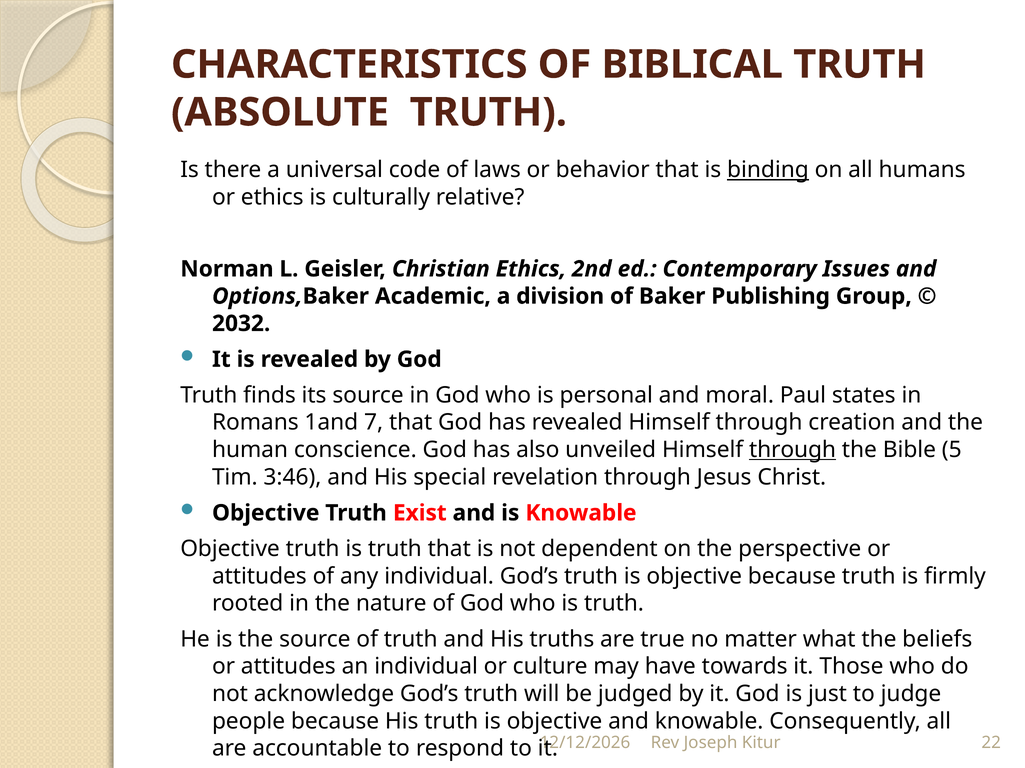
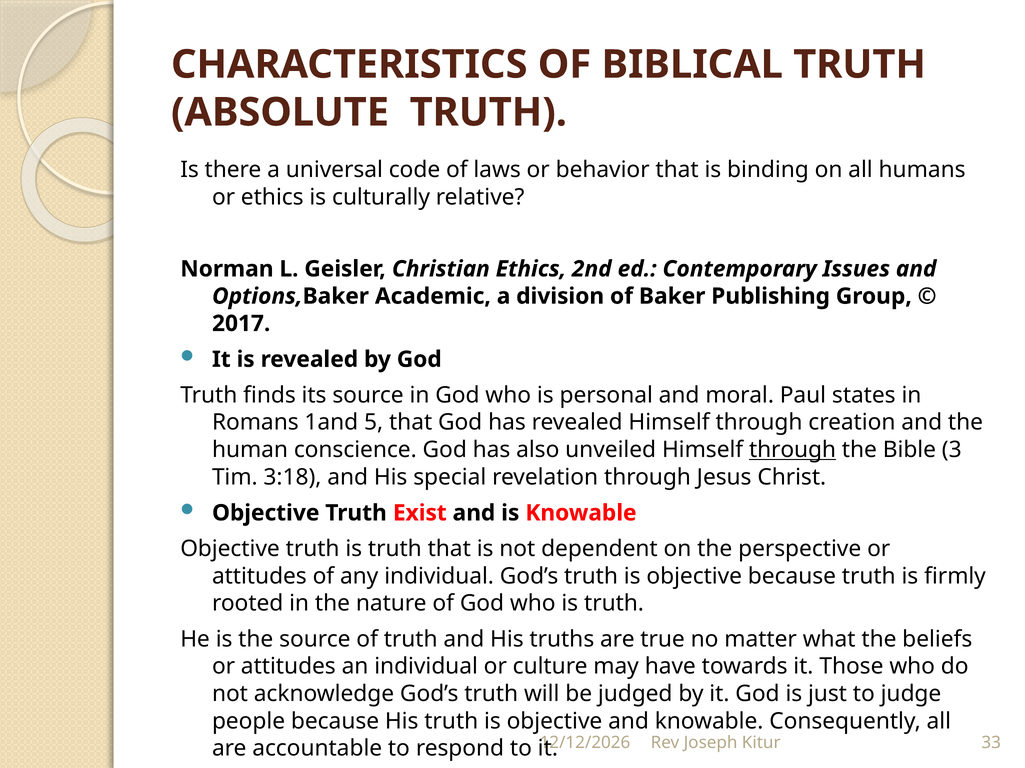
binding underline: present -> none
2032: 2032 -> 2017
7: 7 -> 5
5: 5 -> 3
3:46: 3:46 -> 3:18
22: 22 -> 33
